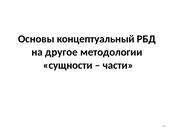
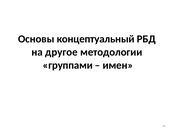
сущности: сущности -> группами
части: части -> имен
